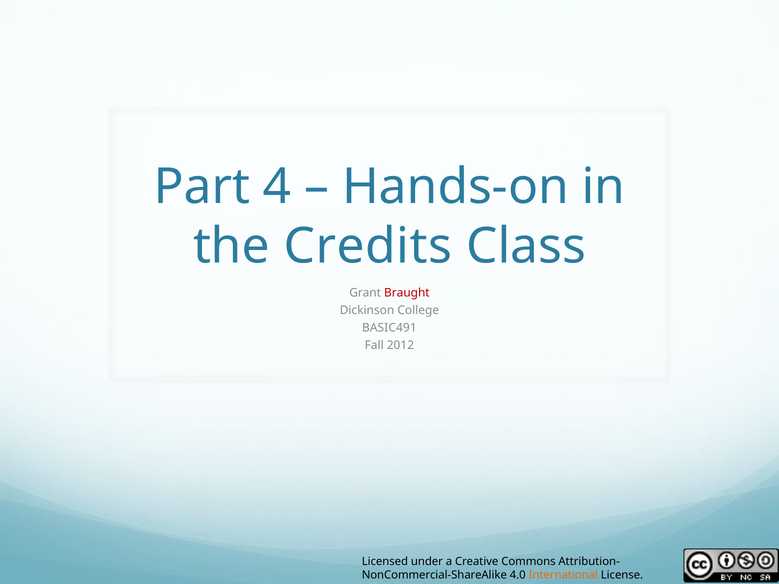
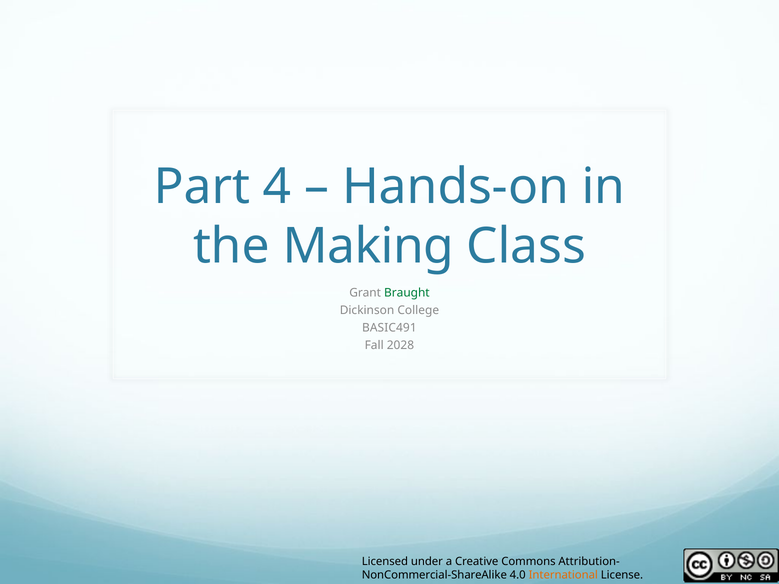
Credits: Credits -> Making
Braught colour: red -> green
2012: 2012 -> 2028
